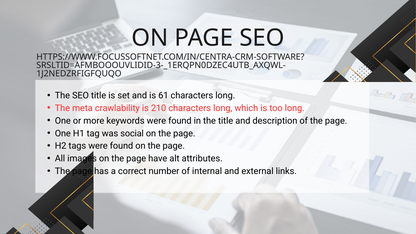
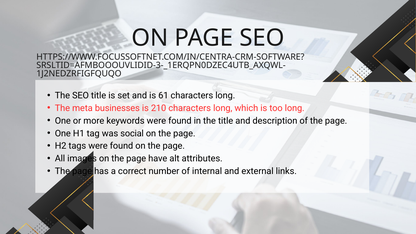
crawlability: crawlability -> businesses
